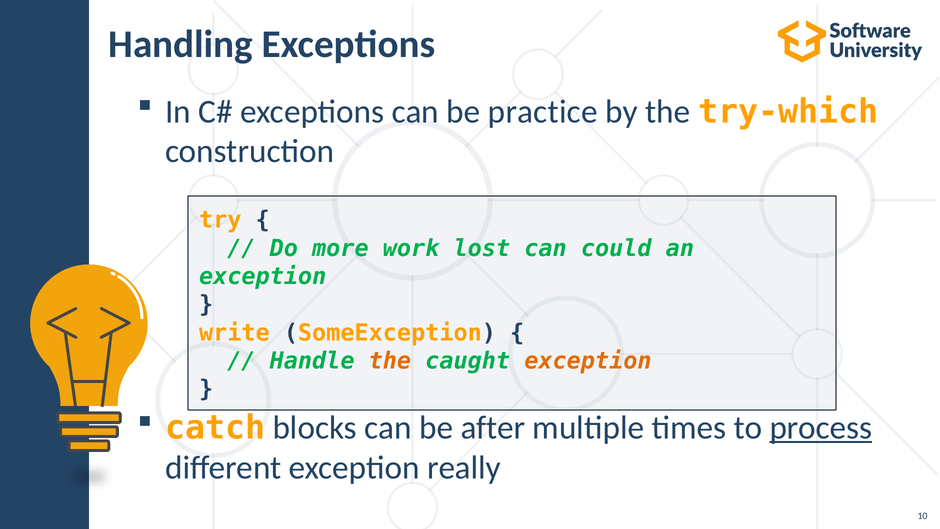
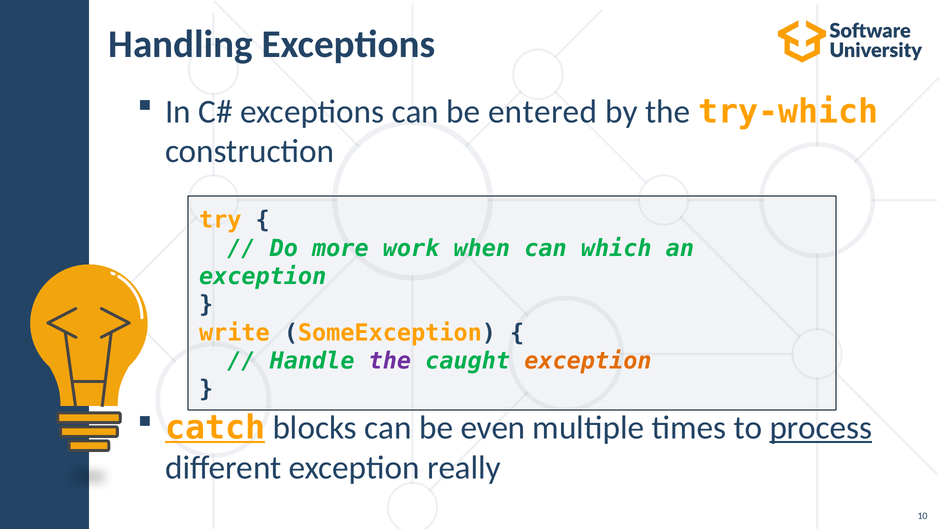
practice: practice -> entered
lost: lost -> when
could: could -> which
the at (390, 361) colour: orange -> purple
catch underline: none -> present
after: after -> even
